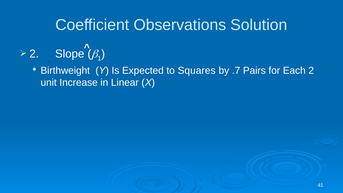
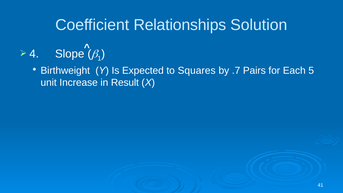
Observations: Observations -> Relationships
2 at (34, 54): 2 -> 4
Each 2: 2 -> 5
Linear: Linear -> Result
